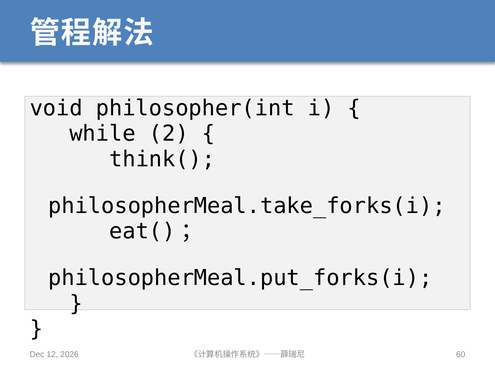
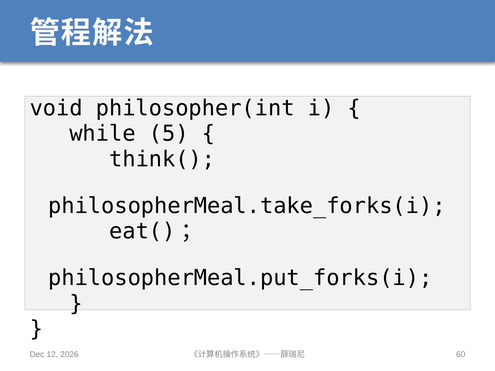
2: 2 -> 5
